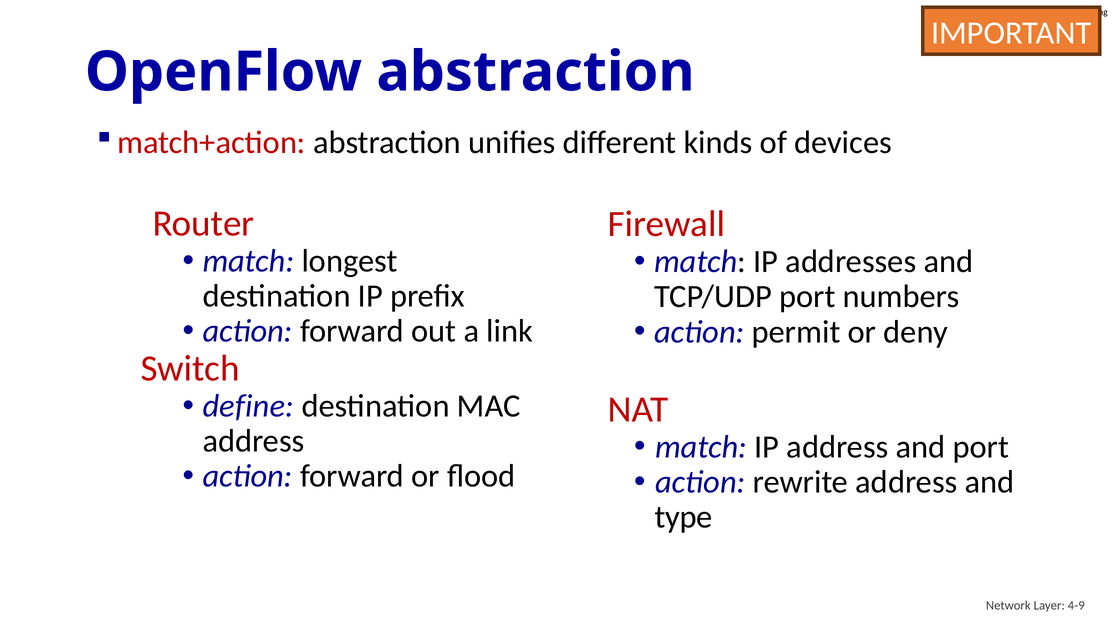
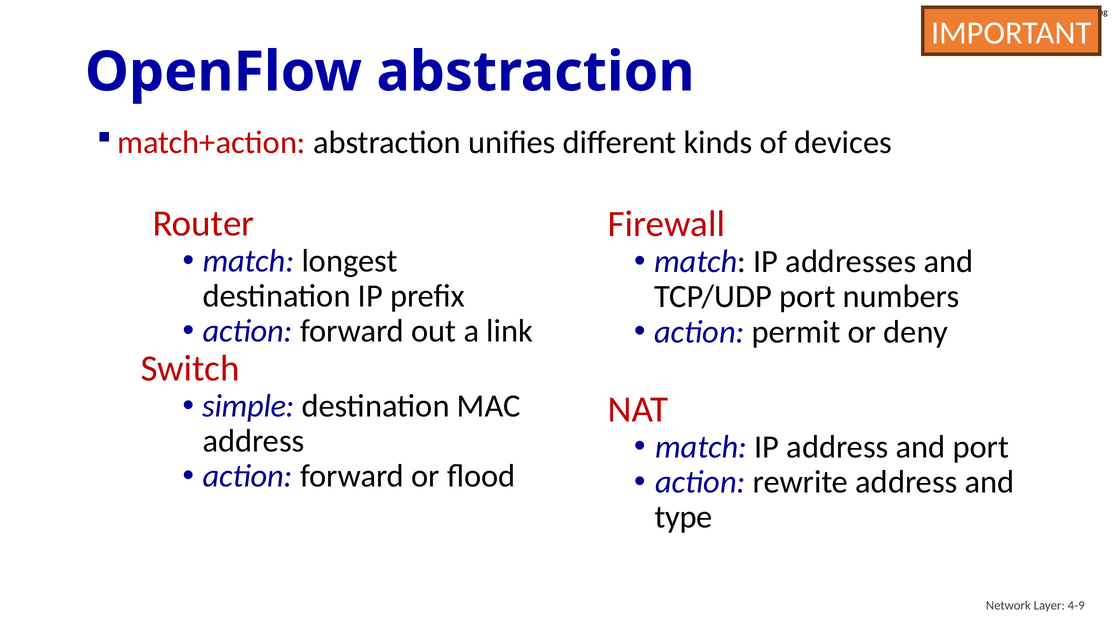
define: define -> simple
